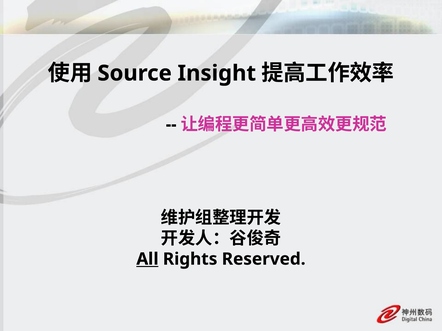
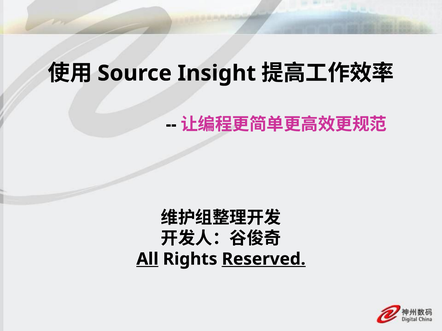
Reserved underline: none -> present
